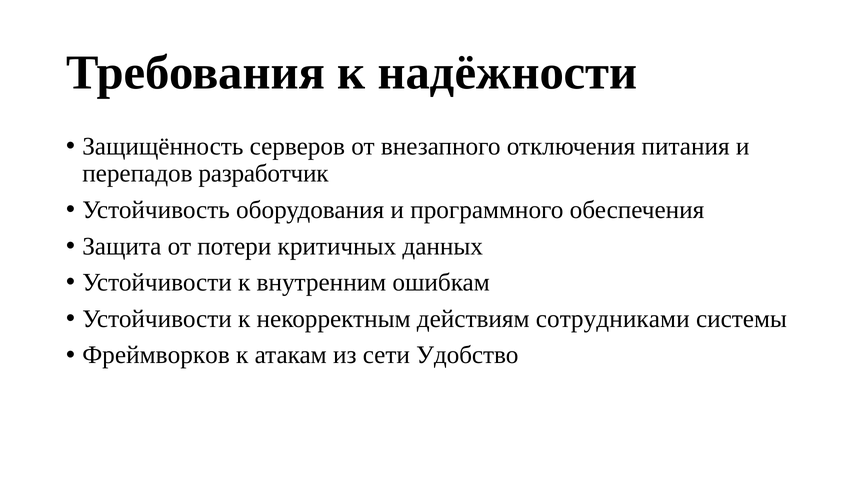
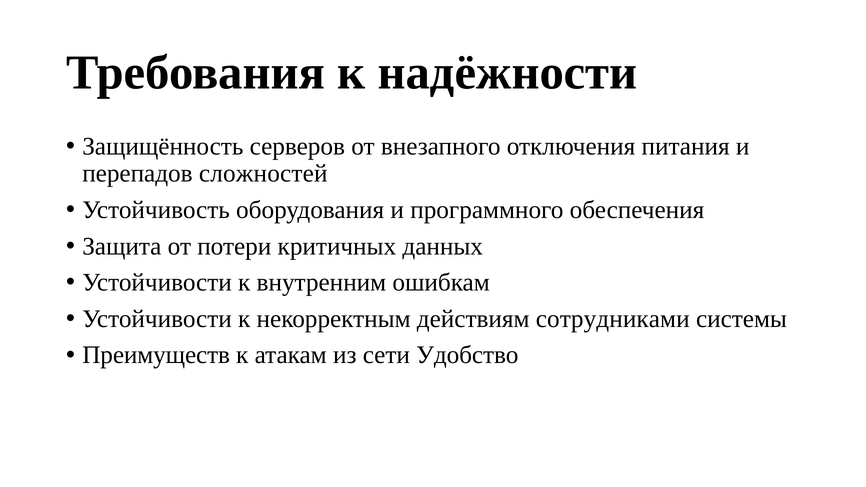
разработчик: разработчик -> сложностей
Фреймворков: Фреймворков -> Преимуществ
